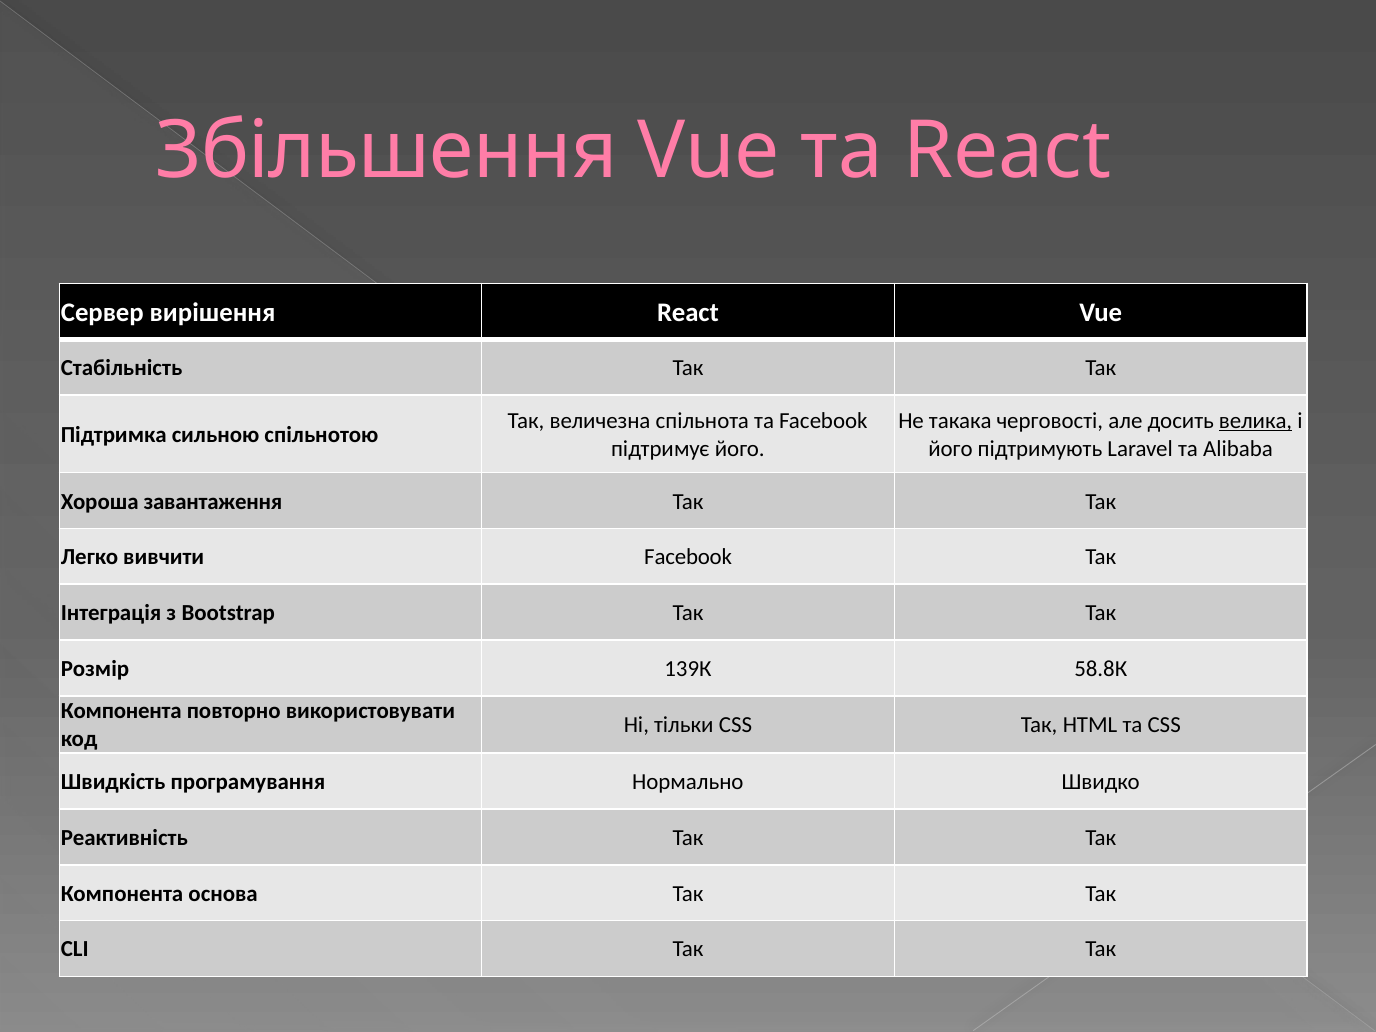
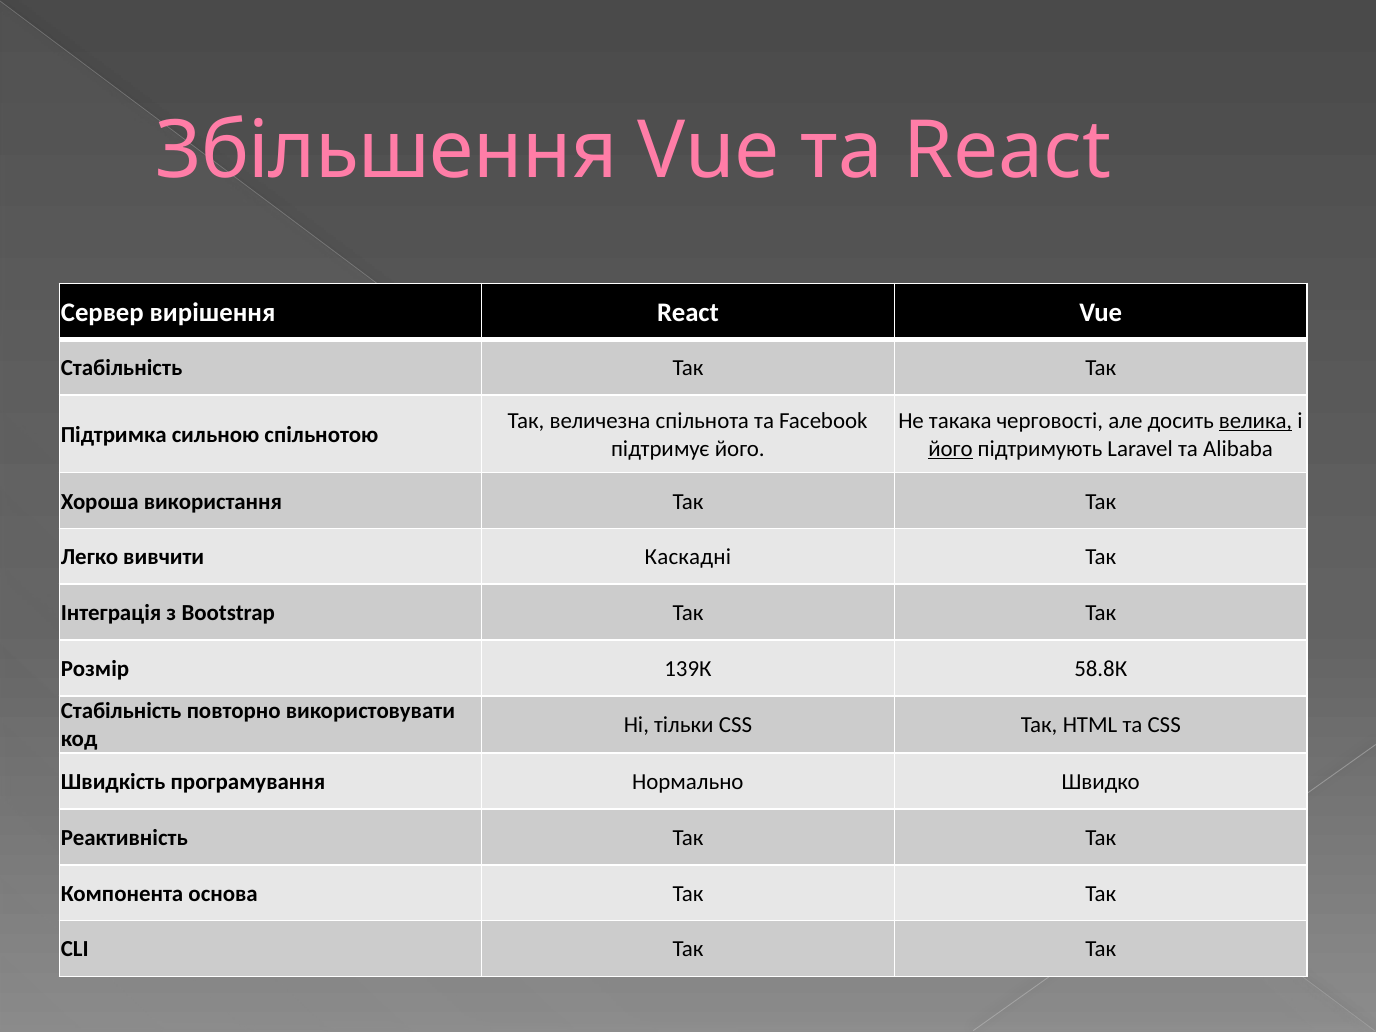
його at (950, 449) underline: none -> present
завантаження: завантаження -> використання
вивчити Facebook: Facebook -> Каскадні
Компонента at (121, 711): Компонента -> Стабільність
